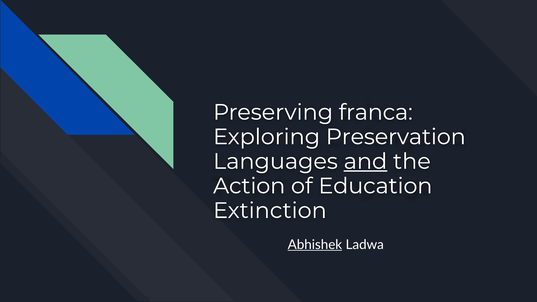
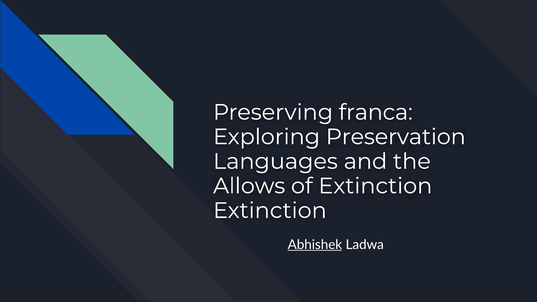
and underline: present -> none
Action: Action -> Allows
of Education: Education -> Extinction
